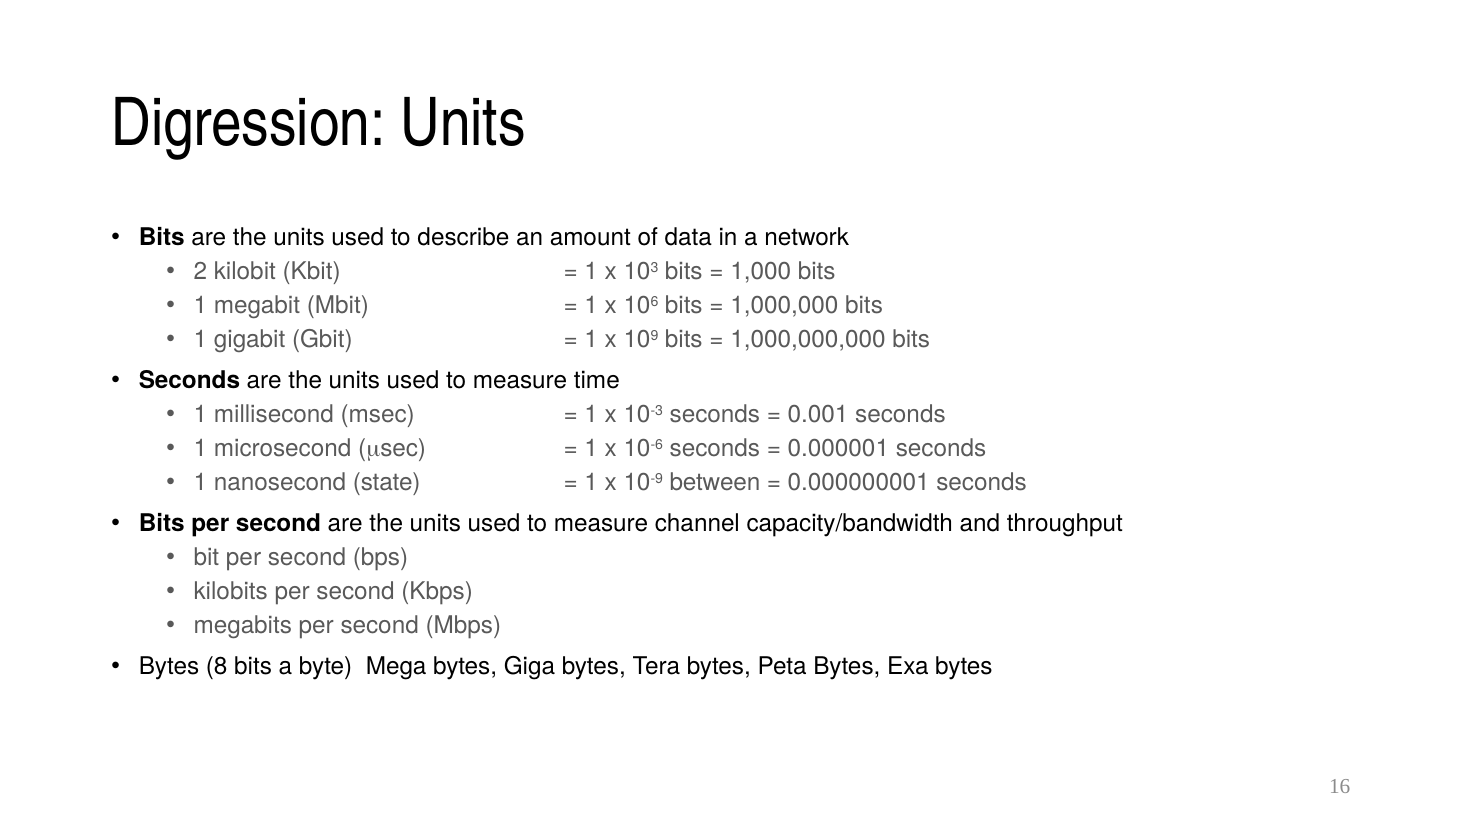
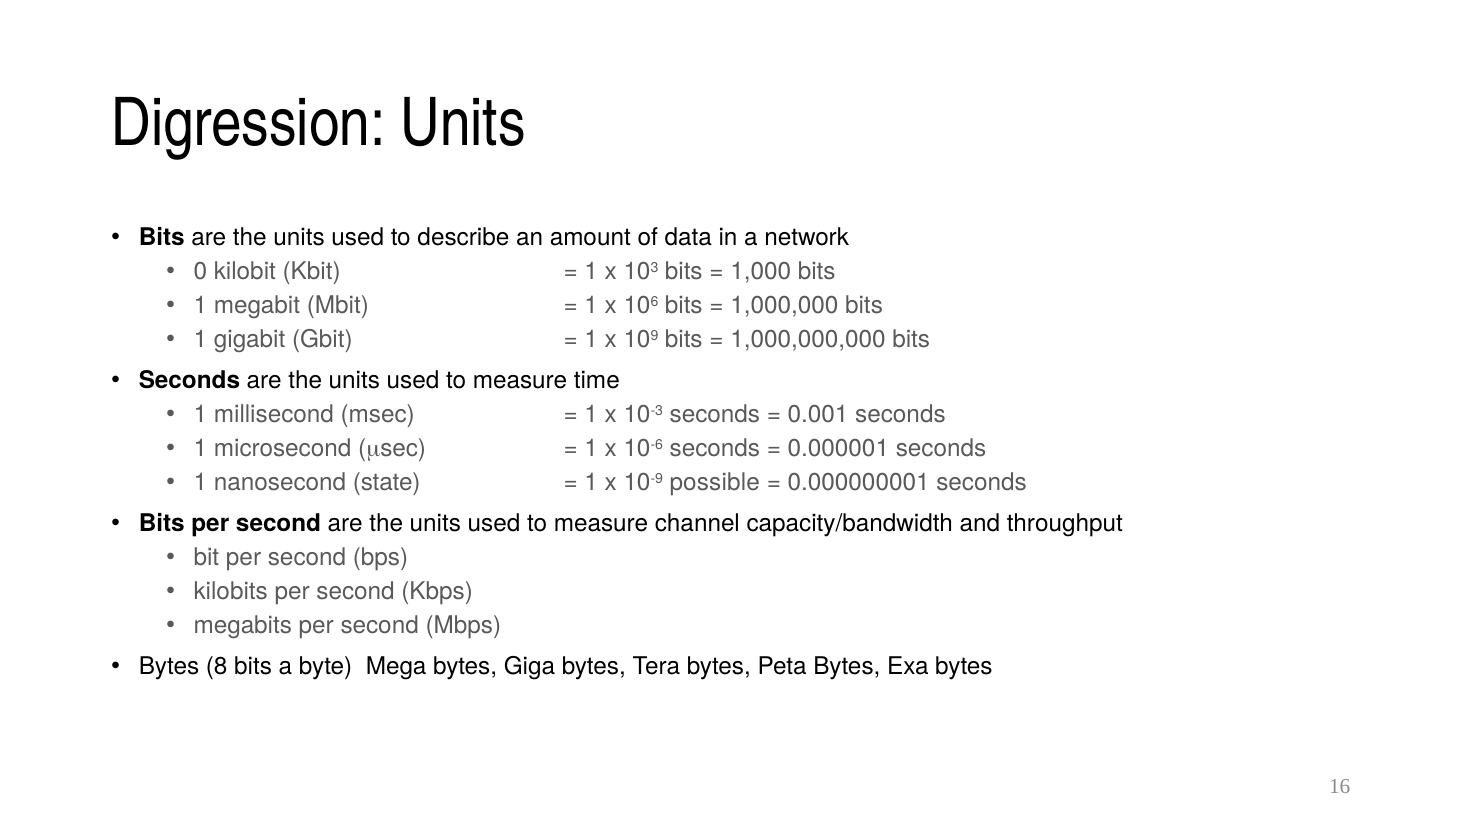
2: 2 -> 0
between: between -> possible
